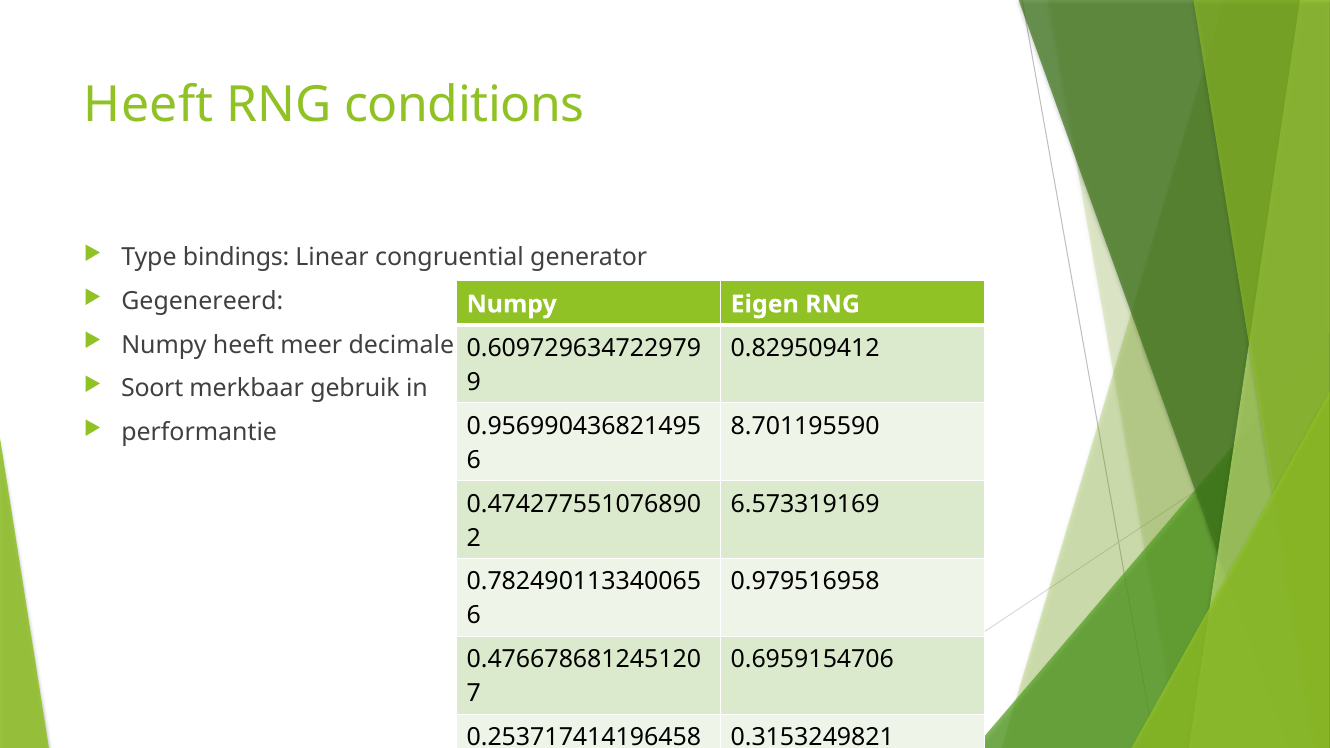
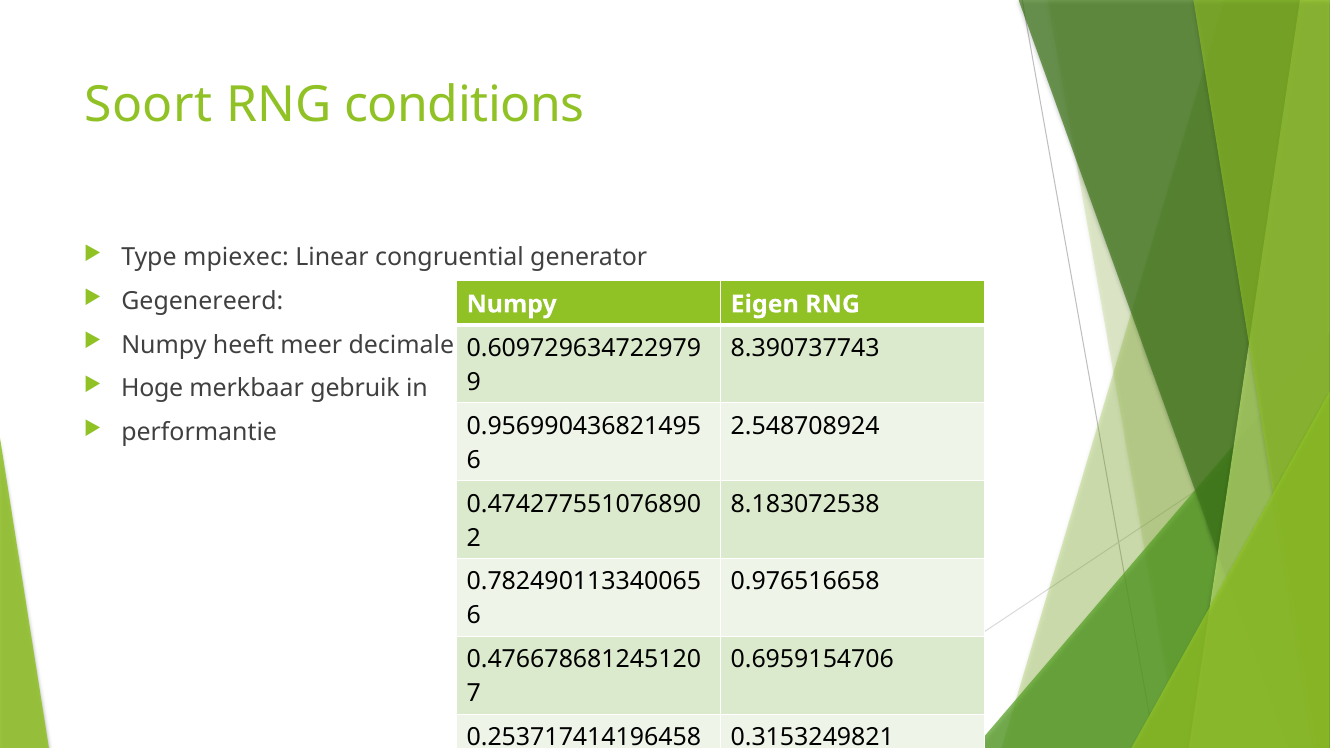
Heeft at (149, 105): Heeft -> Soort
bindings: bindings -> mpiexec
0.829509412: 0.829509412 -> 8.390737743
Soort: Soort -> Hoge
8.701195590: 8.701195590 -> 2.548708924
6.573319169: 6.573319169 -> 8.183072538
0.979516958: 0.979516958 -> 0.976516658
